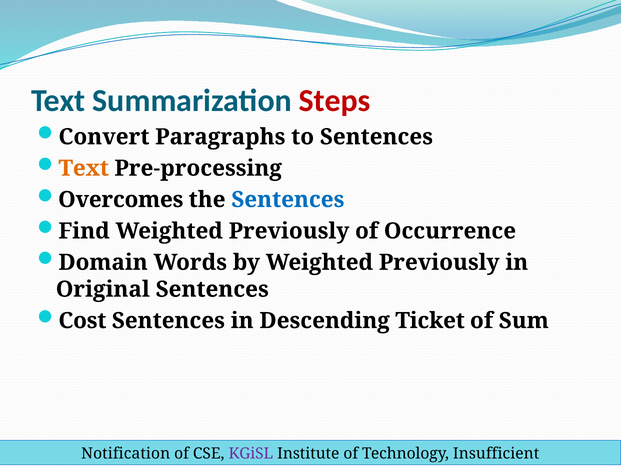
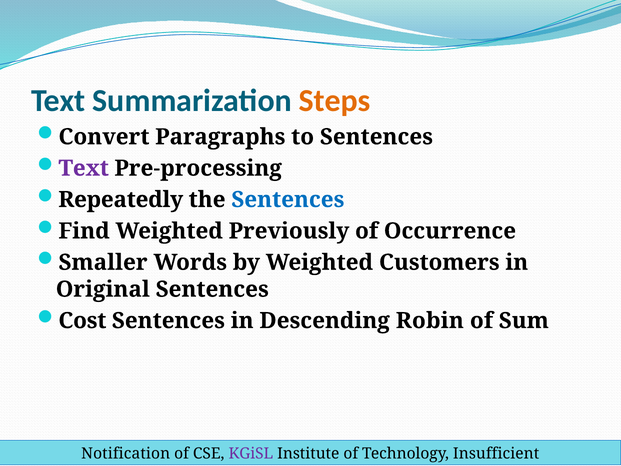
Steps colour: red -> orange
Text at (84, 168) colour: orange -> purple
Overcomes: Overcomes -> Repeatedly
Domain: Domain -> Smaller
by Weighted Previously: Previously -> Customers
Ticket: Ticket -> Robin
